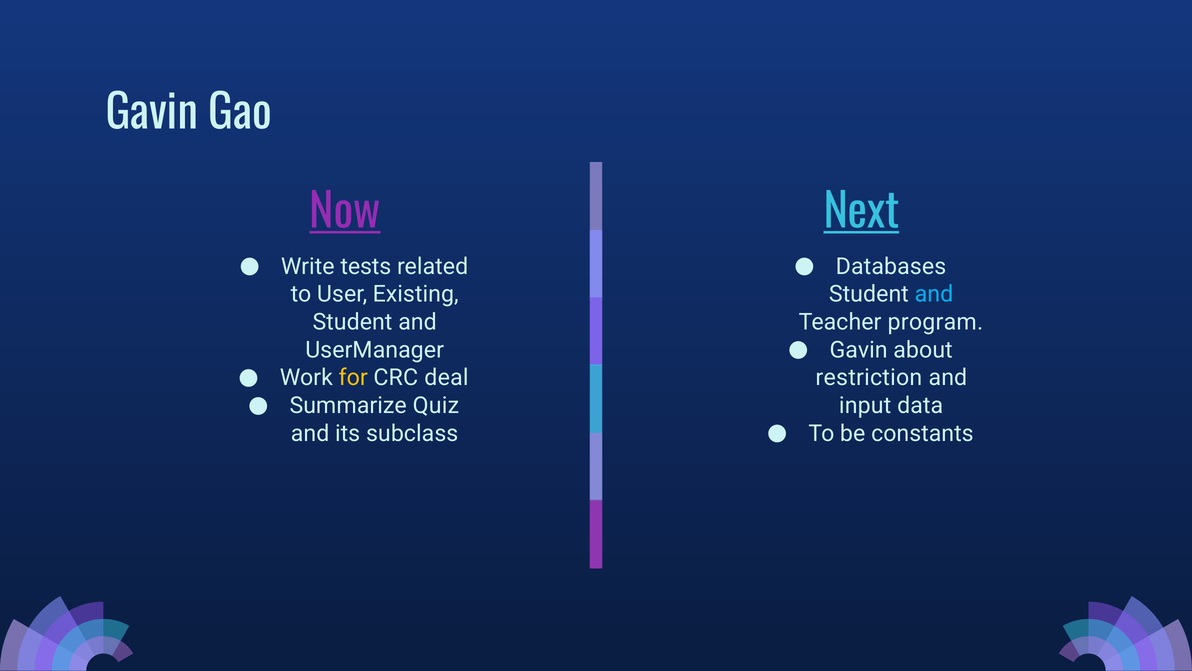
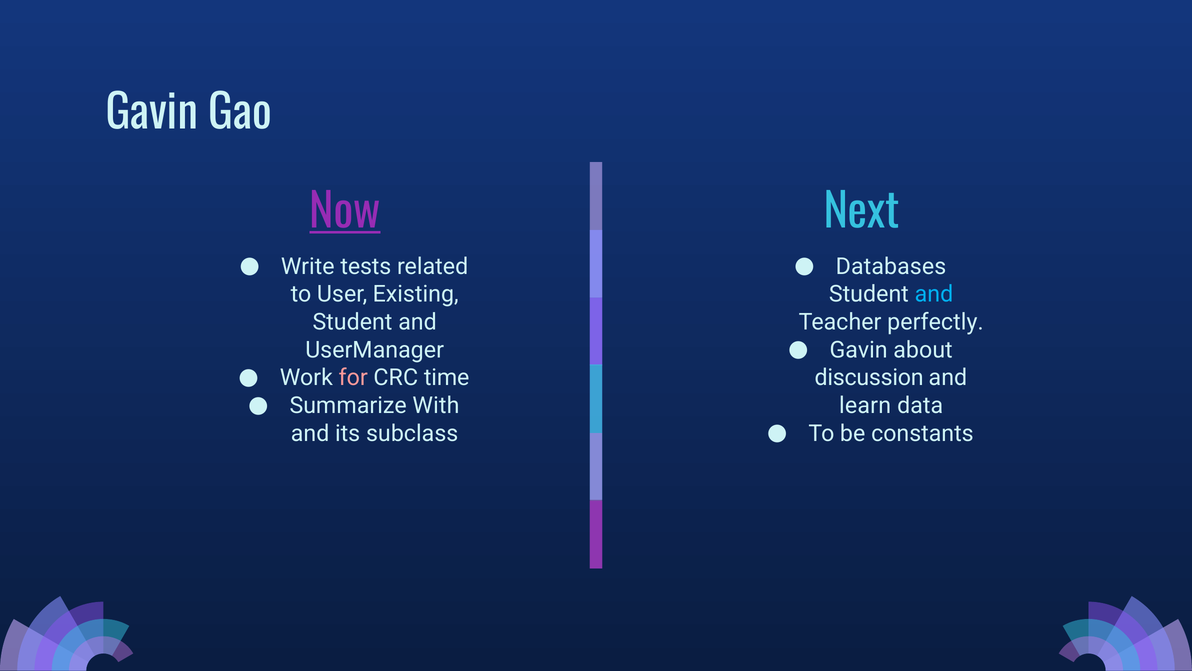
Next underline: present -> none
program: program -> perfectly
for colour: yellow -> pink
deal: deal -> time
restriction: restriction -> discussion
Quiz: Quiz -> With
input: input -> learn
